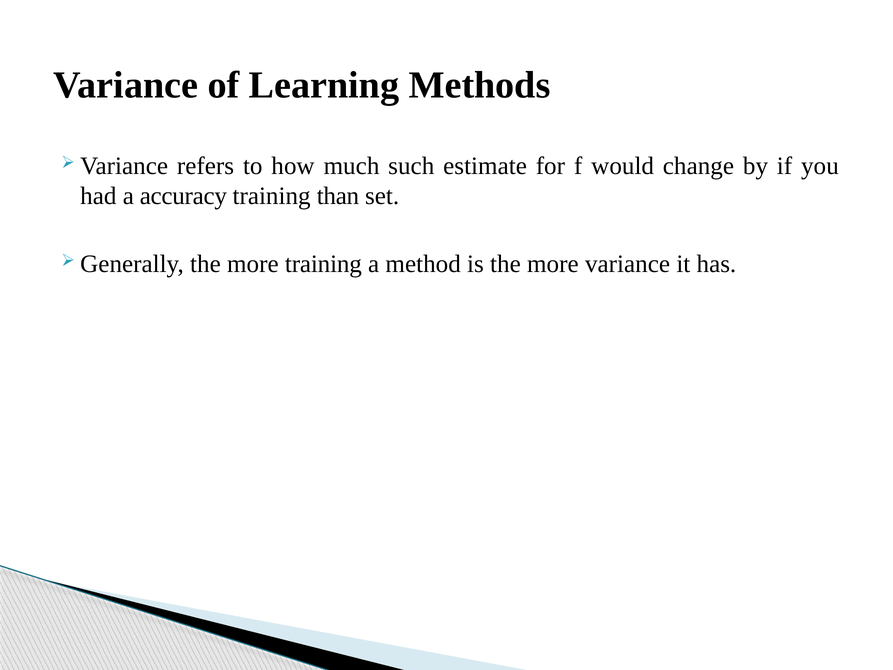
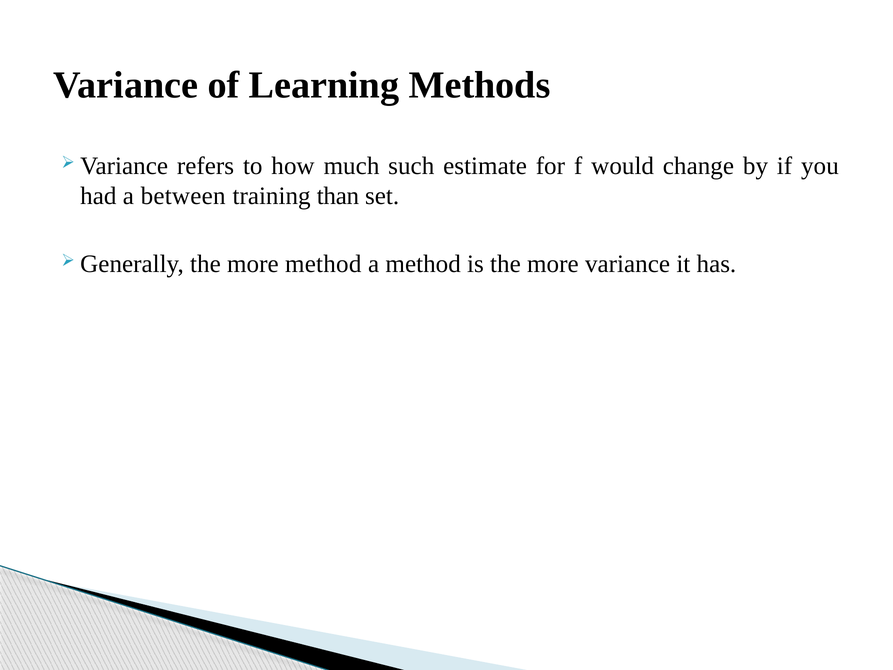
accuracy: accuracy -> between
more training: training -> method
